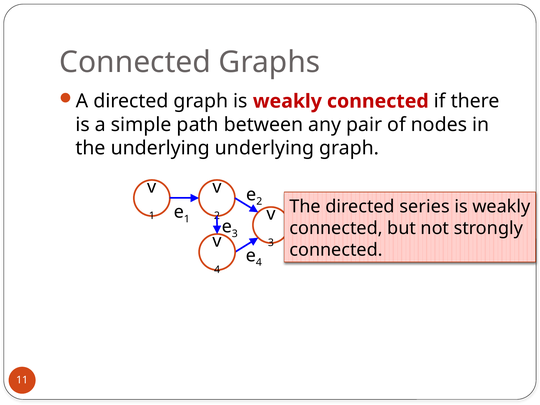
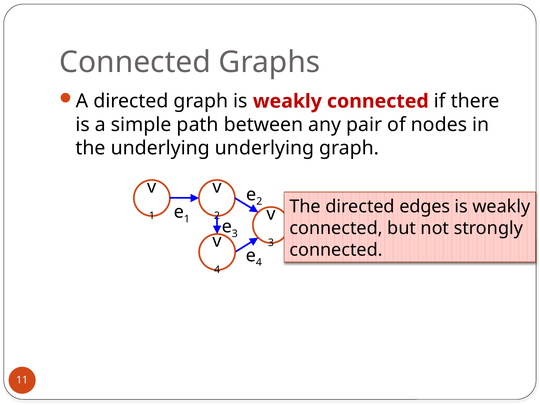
series: series -> edges
